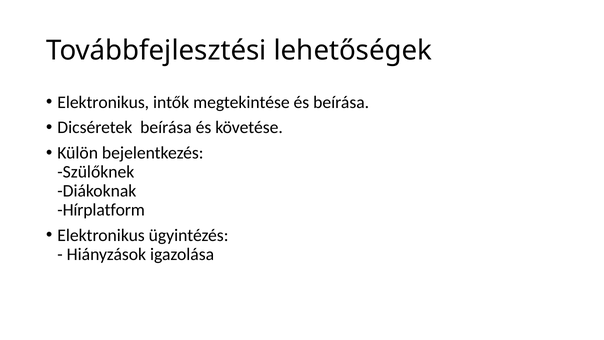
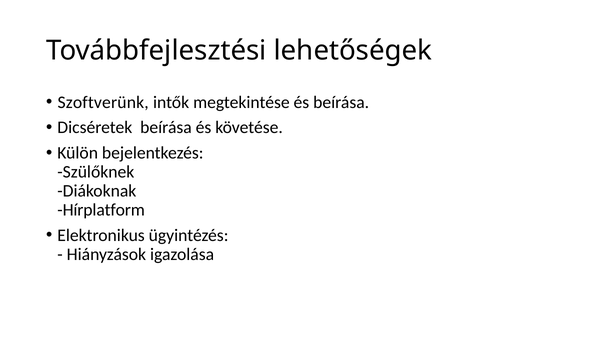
Elektronikus at (103, 102): Elektronikus -> Szoftverünk
